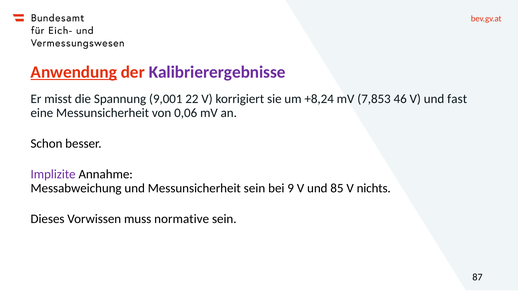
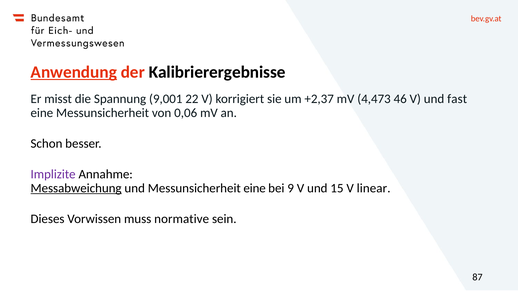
Kalibrierergebnisse colour: purple -> black
+8,24: +8,24 -> +2,37
7,853: 7,853 -> 4,473
Messabweichung underline: none -> present
Messunsicherheit sein: sein -> eine
85: 85 -> 15
nichts: nichts -> linear
